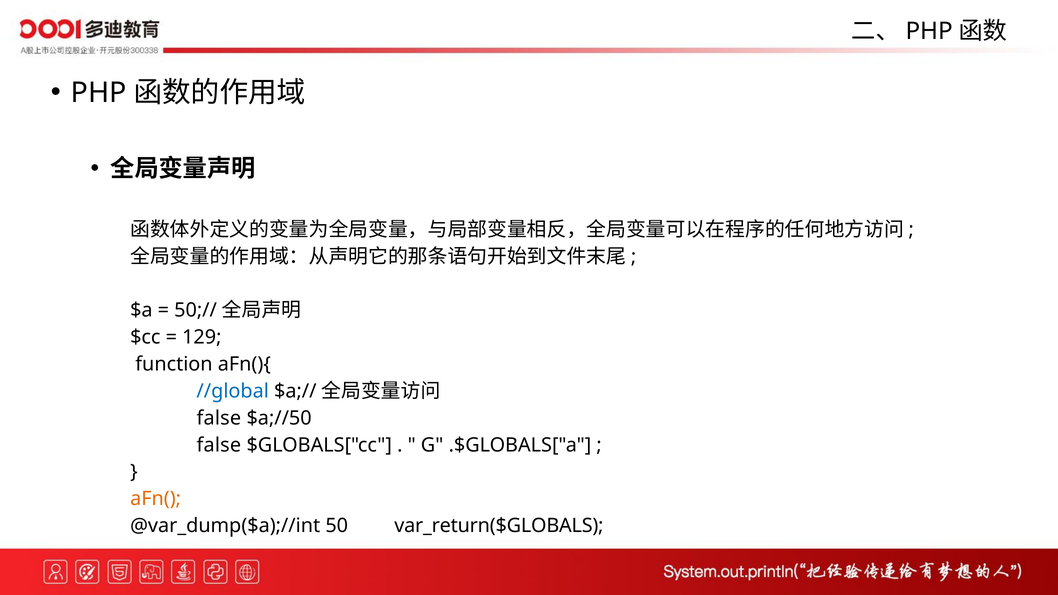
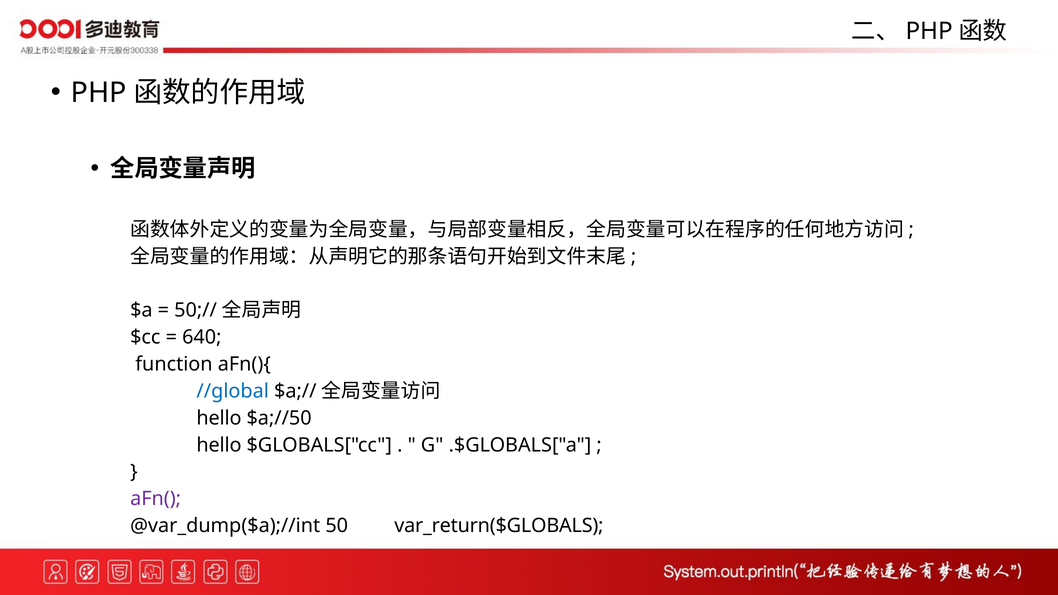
129: 129 -> 640
false at (219, 418): false -> hello
false at (219, 445): false -> hello
aFn( colour: orange -> purple
